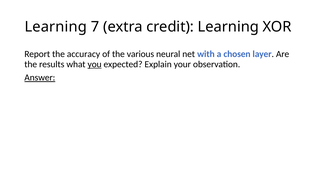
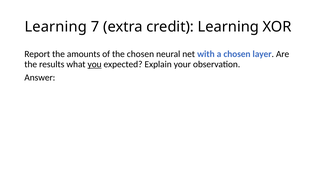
accuracy: accuracy -> amounts
the various: various -> chosen
Answer underline: present -> none
